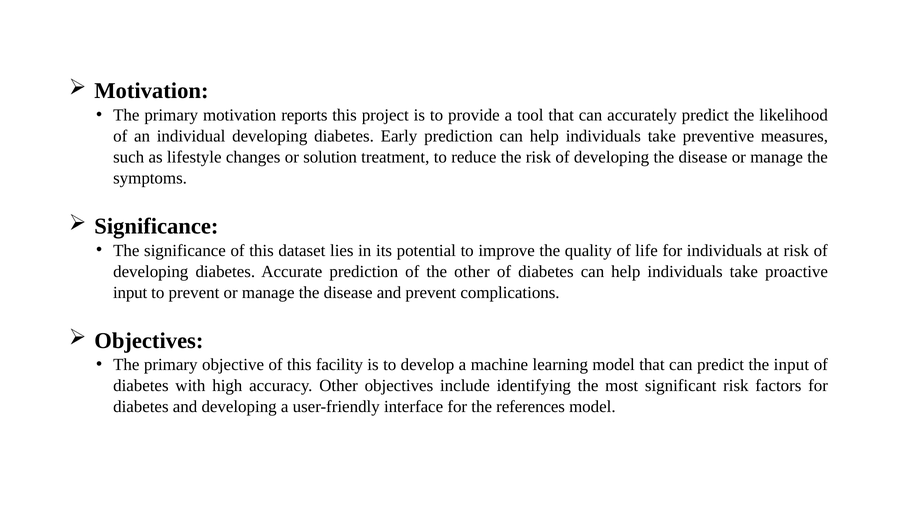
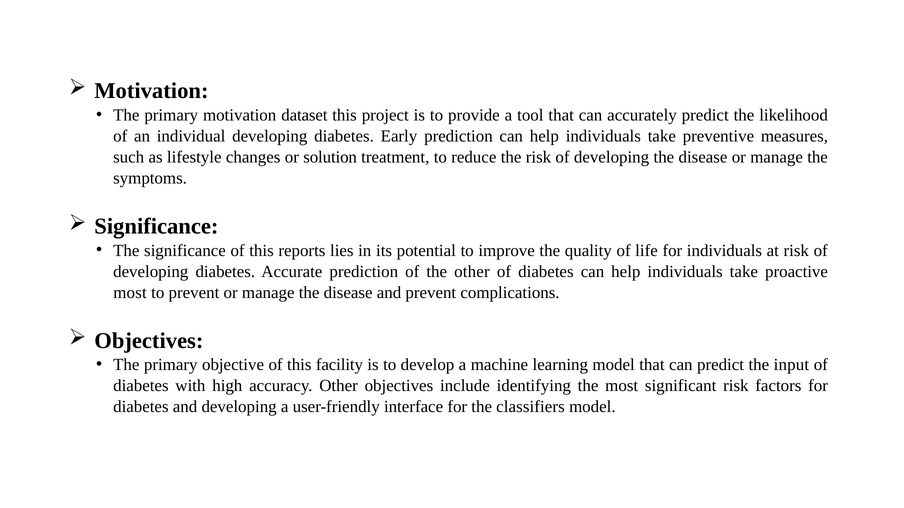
reports: reports -> dataset
dataset: dataset -> reports
input at (130, 293): input -> most
references: references -> classifiers
